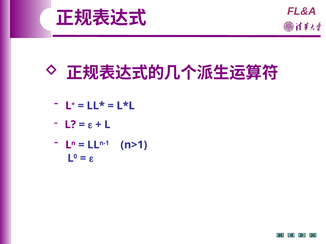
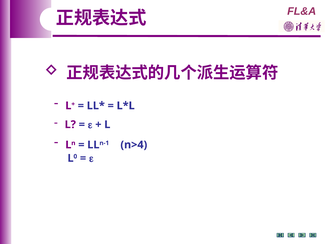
n>1: n>1 -> n>4
